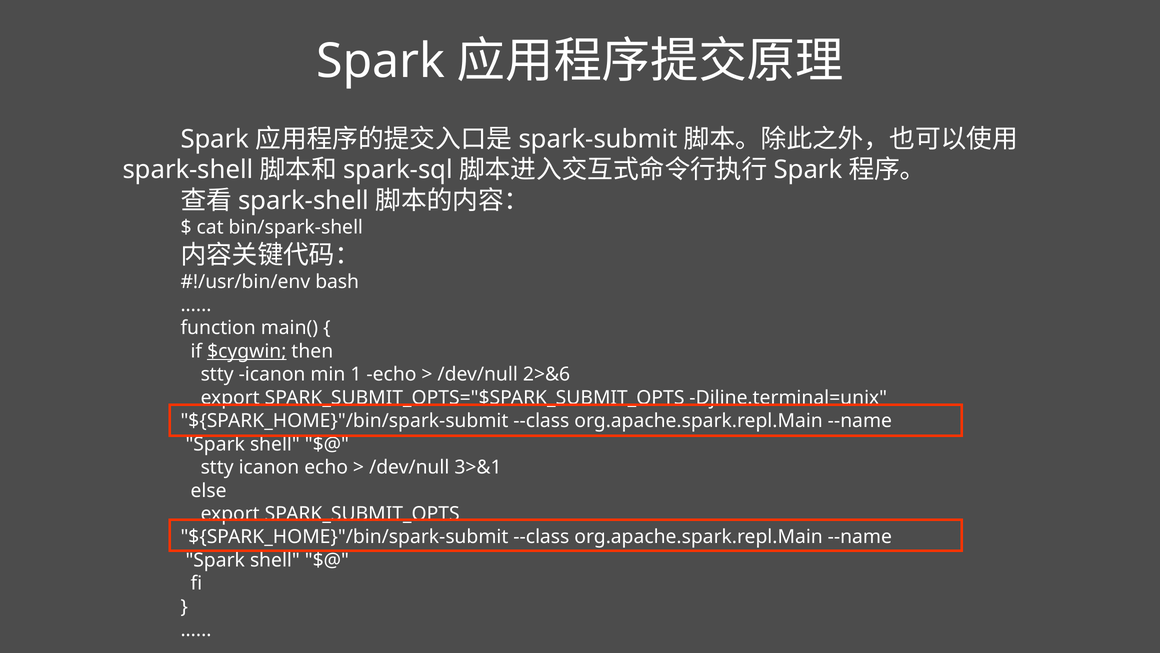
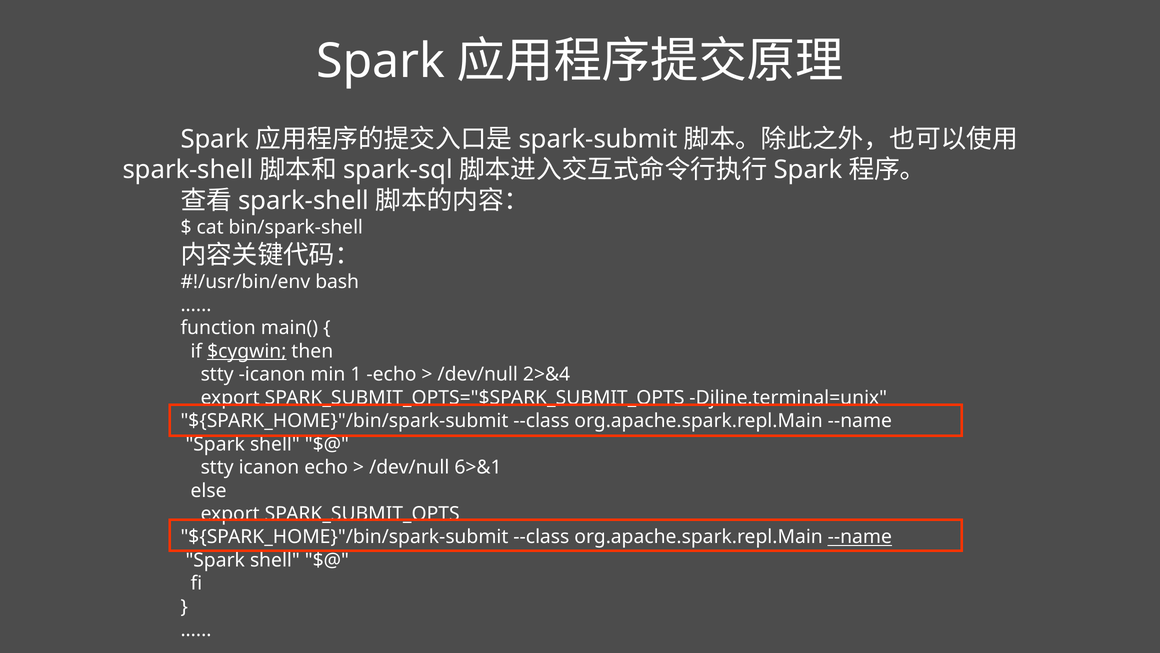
2>&6: 2>&6 -> 2>&4
3>&1: 3>&1 -> 6>&1
--name at (860, 537) underline: none -> present
